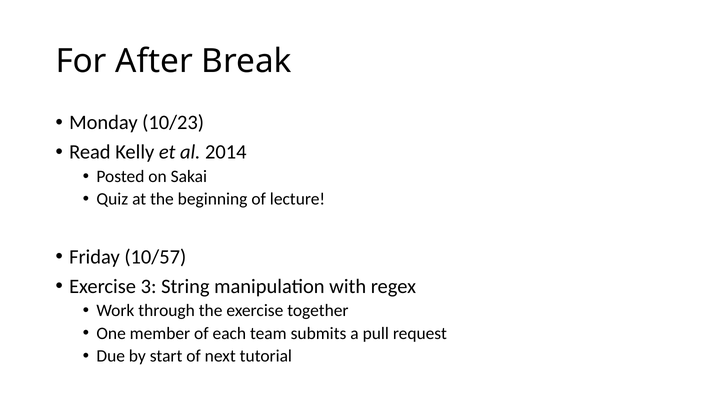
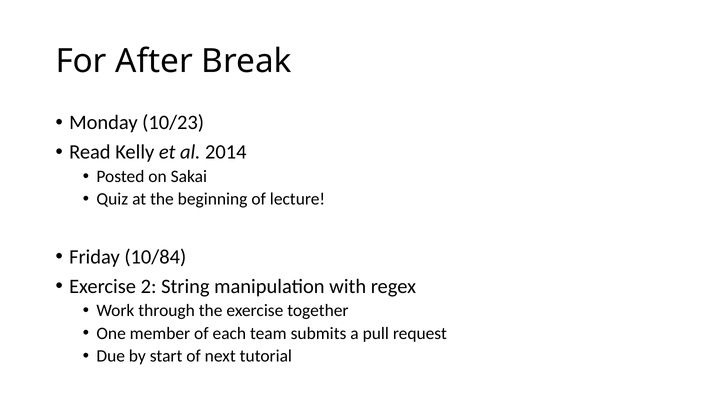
10/57: 10/57 -> 10/84
3: 3 -> 2
